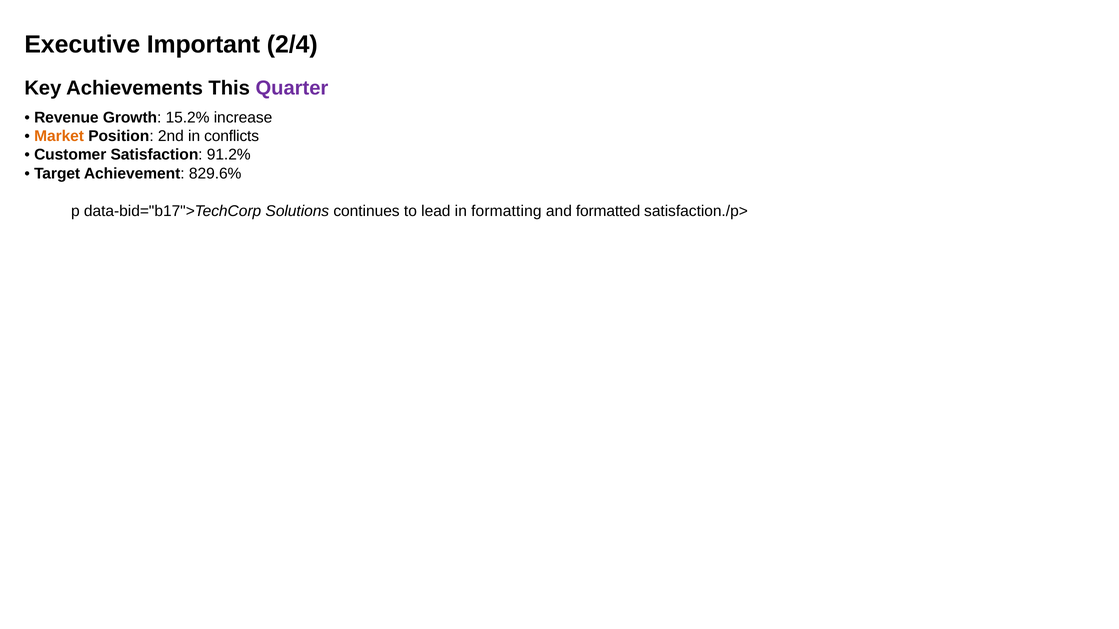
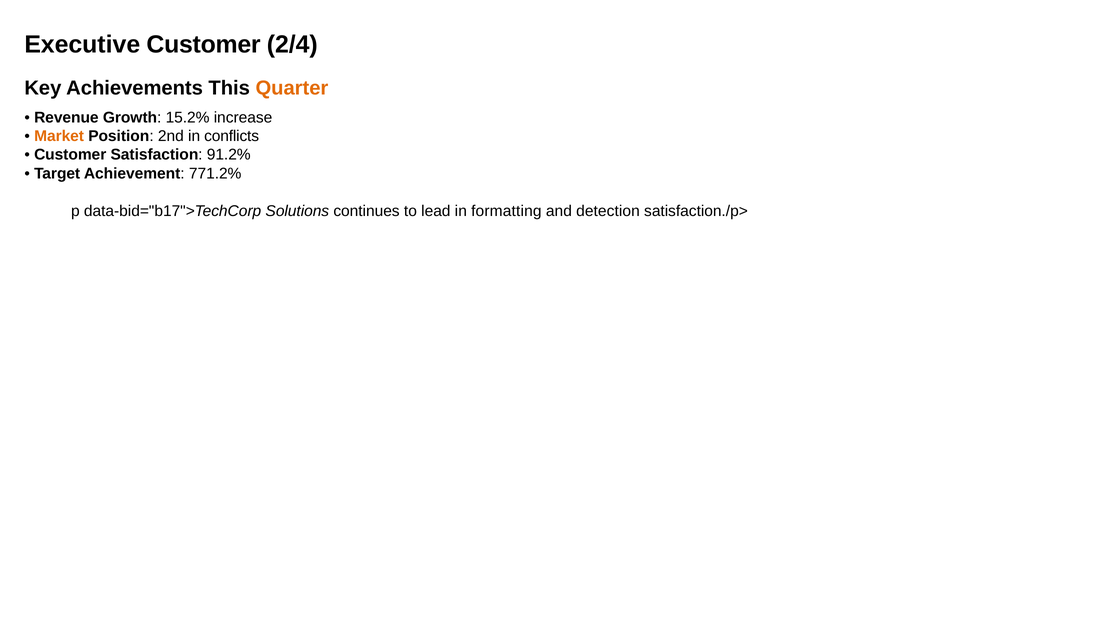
Executive Important: Important -> Customer
Quarter colour: purple -> orange
829.6%: 829.6% -> 771.2%
formatted: formatted -> detection
